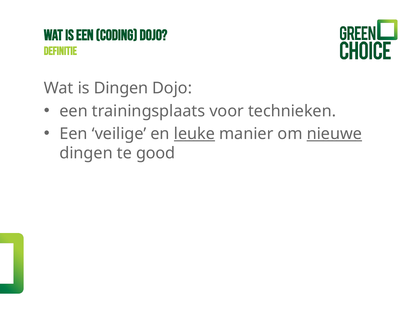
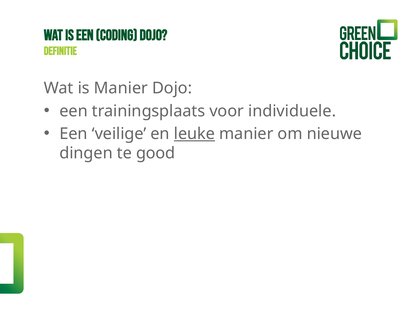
is Dingen: Dingen -> Manier
technieken: technieken -> individuele
nieuwe underline: present -> none
